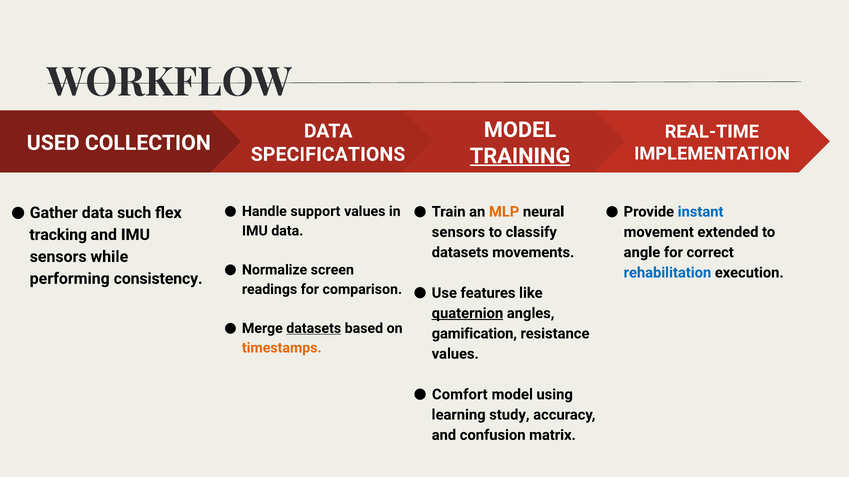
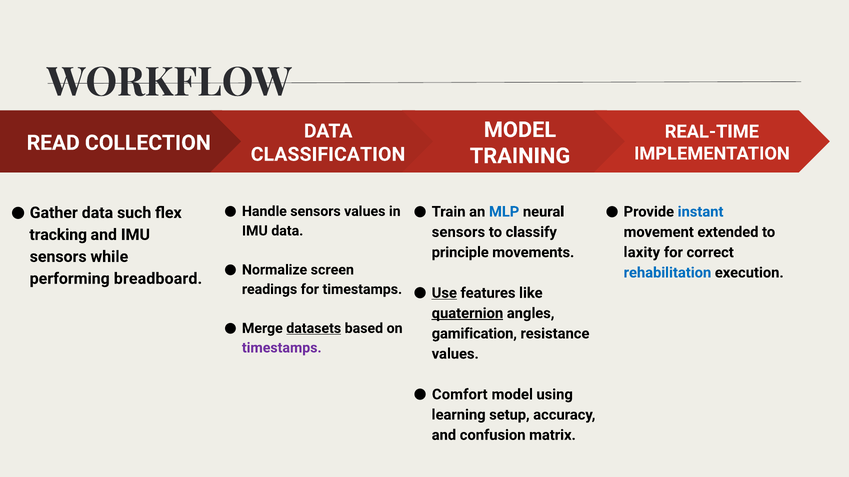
USED: USED -> READ
SPECIFICATIONS: SPECIFICATIONS -> CLASSIFICATION
TRAINING underline: present -> none
Handle support: support -> sensors
MLP colour: orange -> blue
datasets at (460, 253): datasets -> principle
angle: angle -> laxity
consistency: consistency -> breadboard
for comparison: comparison -> timestamps
Use underline: none -> present
timestamps at (282, 348) colour: orange -> purple
study: study -> setup
